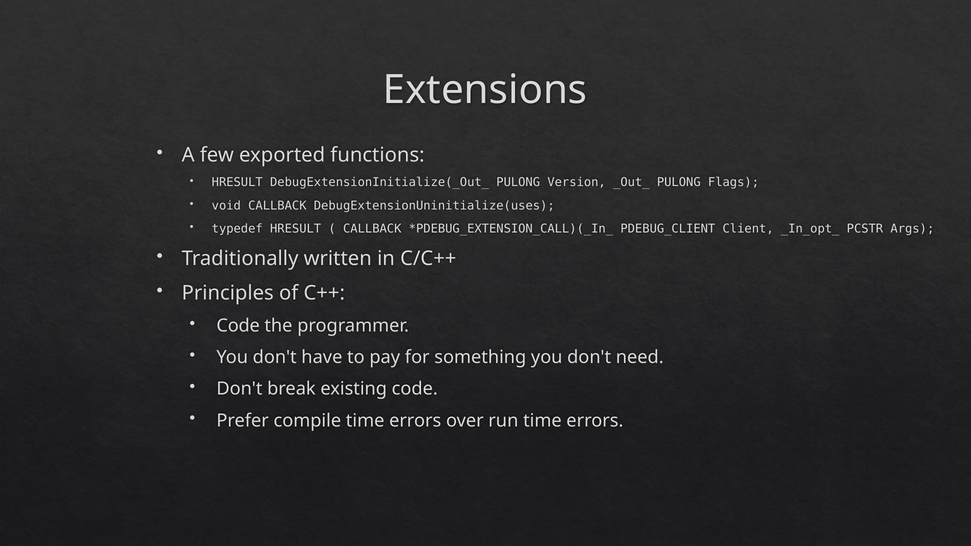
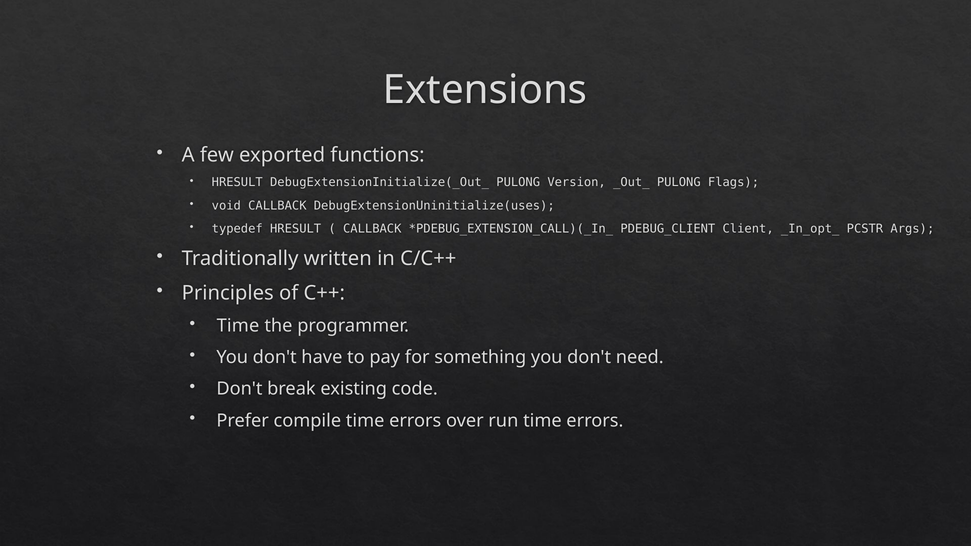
Code at (238, 326): Code -> Time
